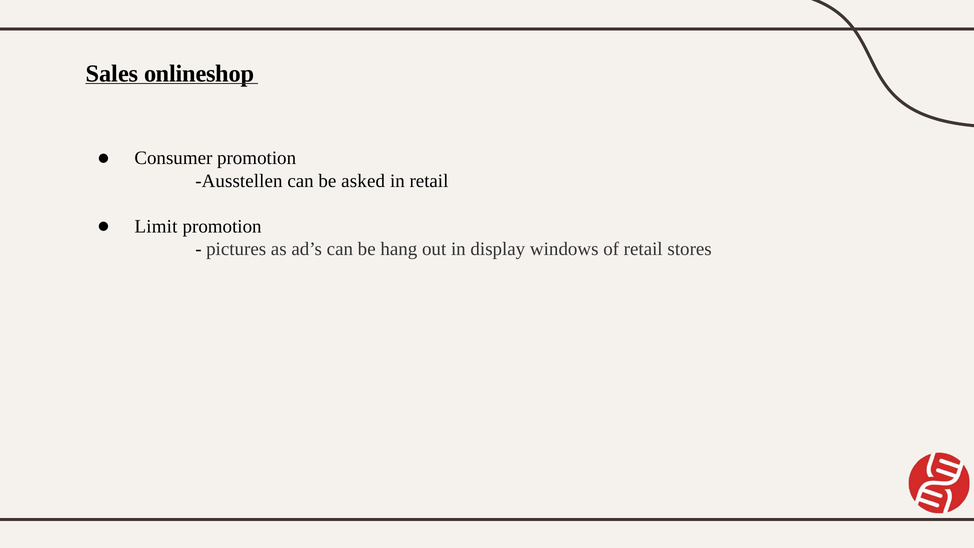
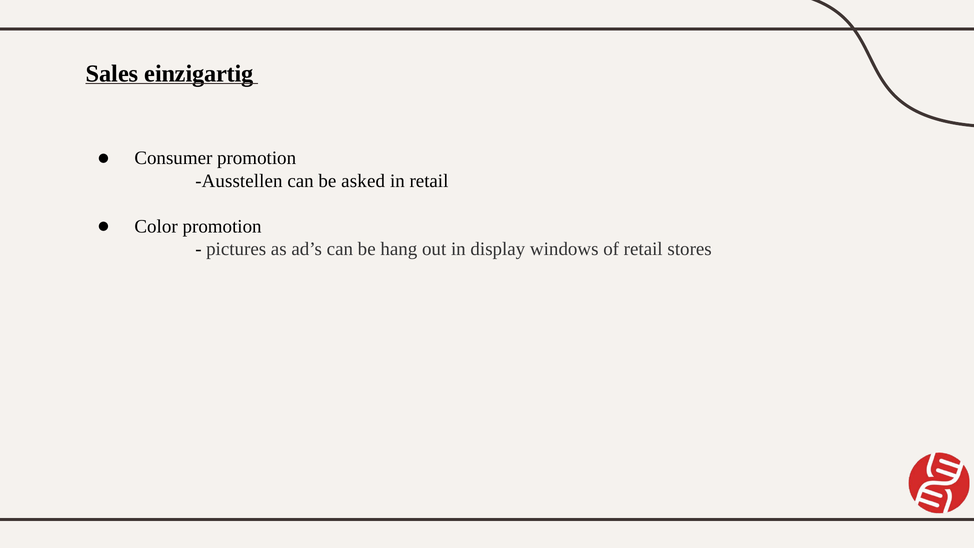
onlineshop: onlineshop -> einzigartig
Limit: Limit -> Color
